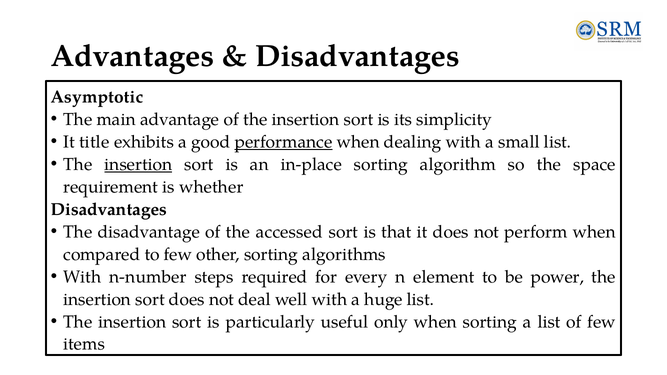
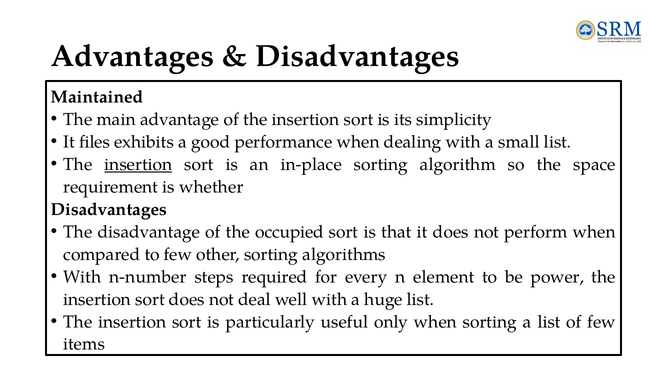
Asymptotic: Asymptotic -> Maintained
title: title -> files
performance underline: present -> none
accessed: accessed -> occupied
